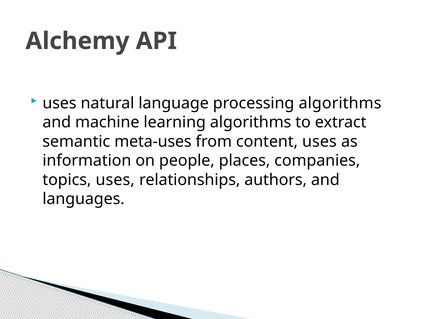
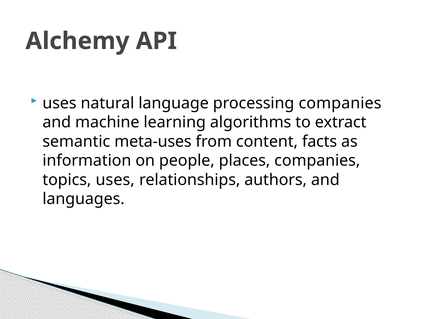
processing algorithms: algorithms -> companies
content uses: uses -> facts
